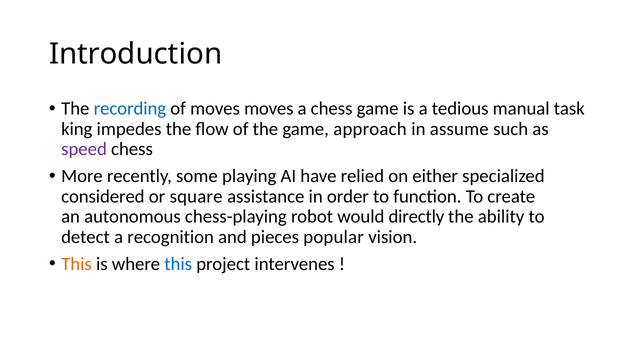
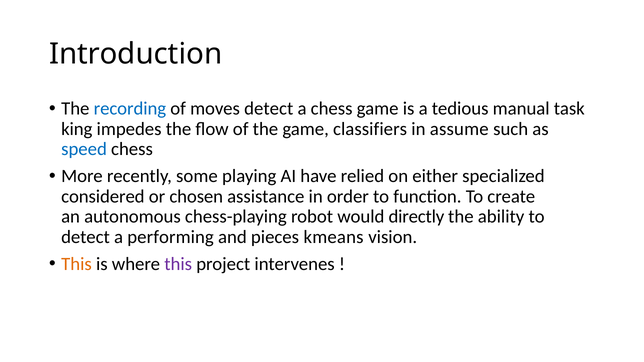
moves moves: moves -> detect
approach: approach -> classifiers
speed colour: purple -> blue
square: square -> chosen
recognition: recognition -> performing
popular: popular -> kmeans
this at (178, 264) colour: blue -> purple
